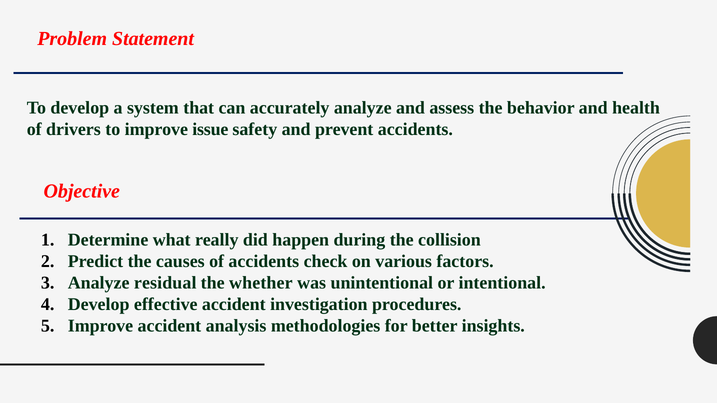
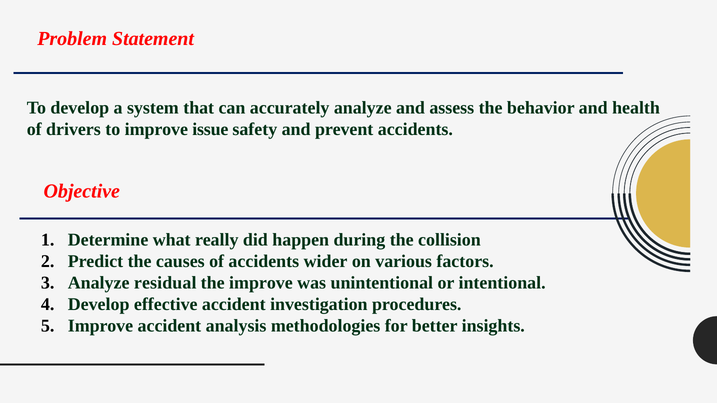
check: check -> wider
the whether: whether -> improve
